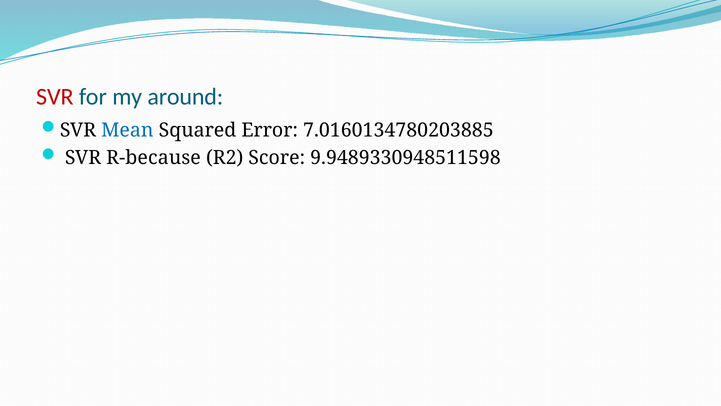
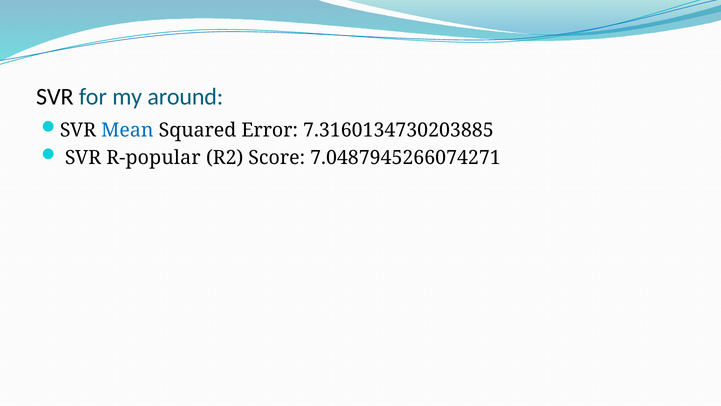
SVR at (55, 96) colour: red -> black
7.0160134780203885: 7.0160134780203885 -> 7.3160134730203885
R-because: R-because -> R-popular
9.9489330948511598: 9.9489330948511598 -> 7.0487945266074271
